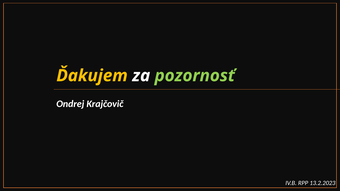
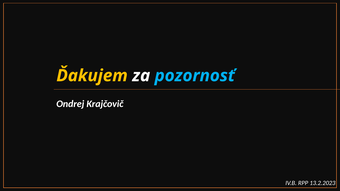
pozornosť colour: light green -> light blue
